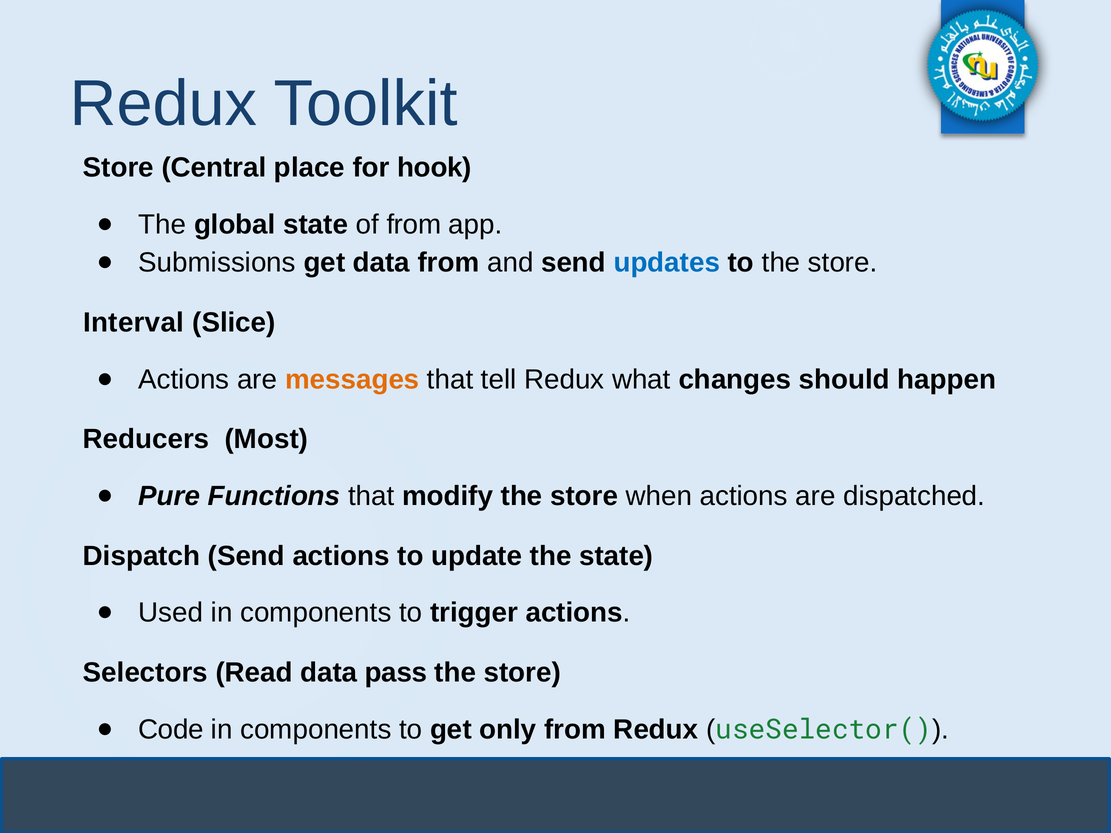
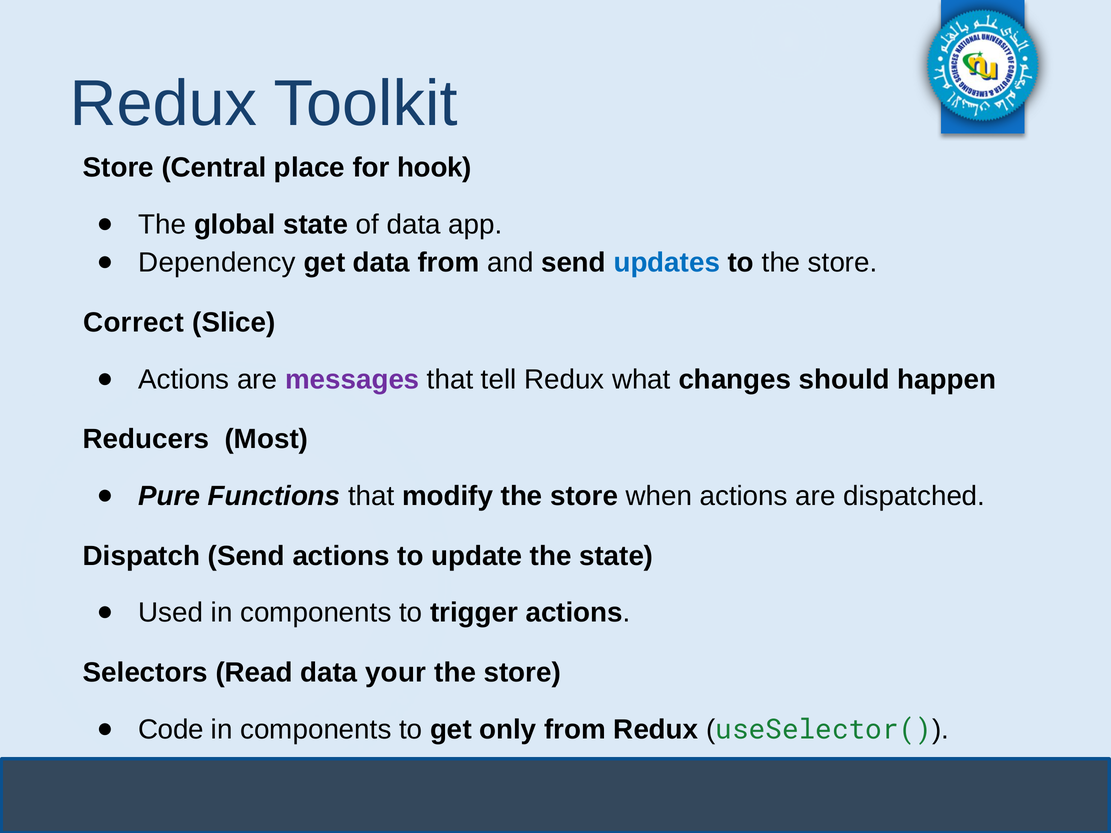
of from: from -> data
Submissions: Submissions -> Dependency
Interval: Interval -> Correct
messages colour: orange -> purple
pass: pass -> your
